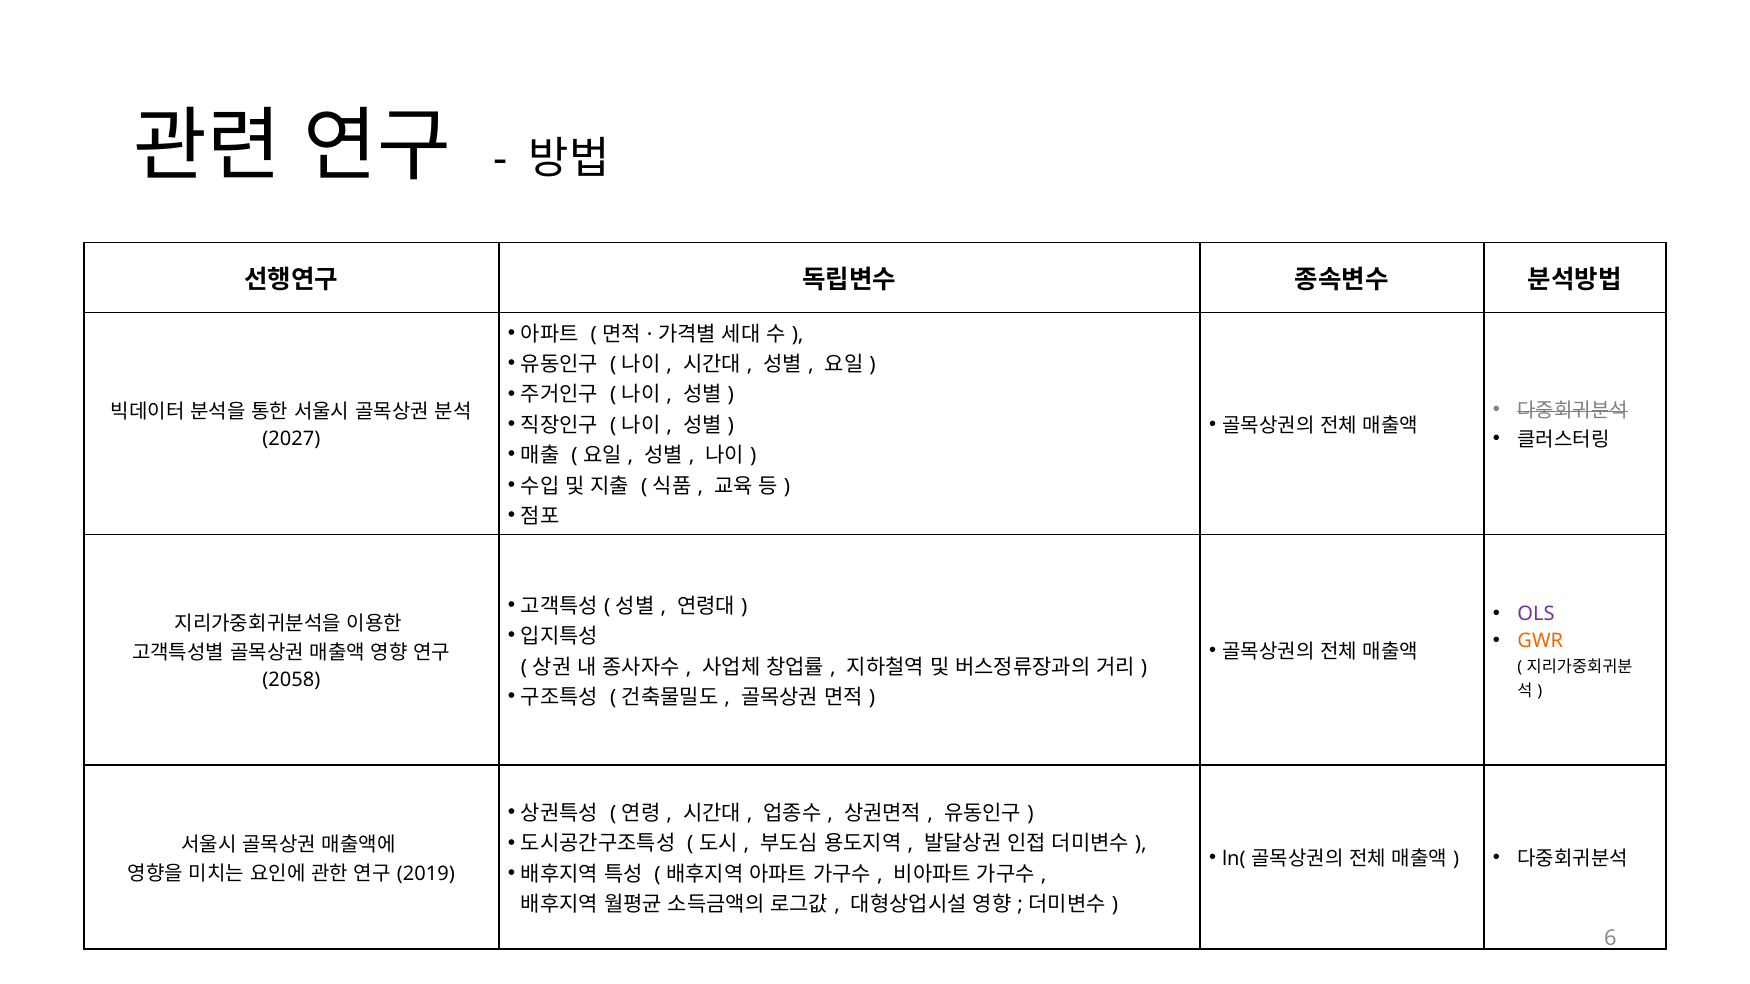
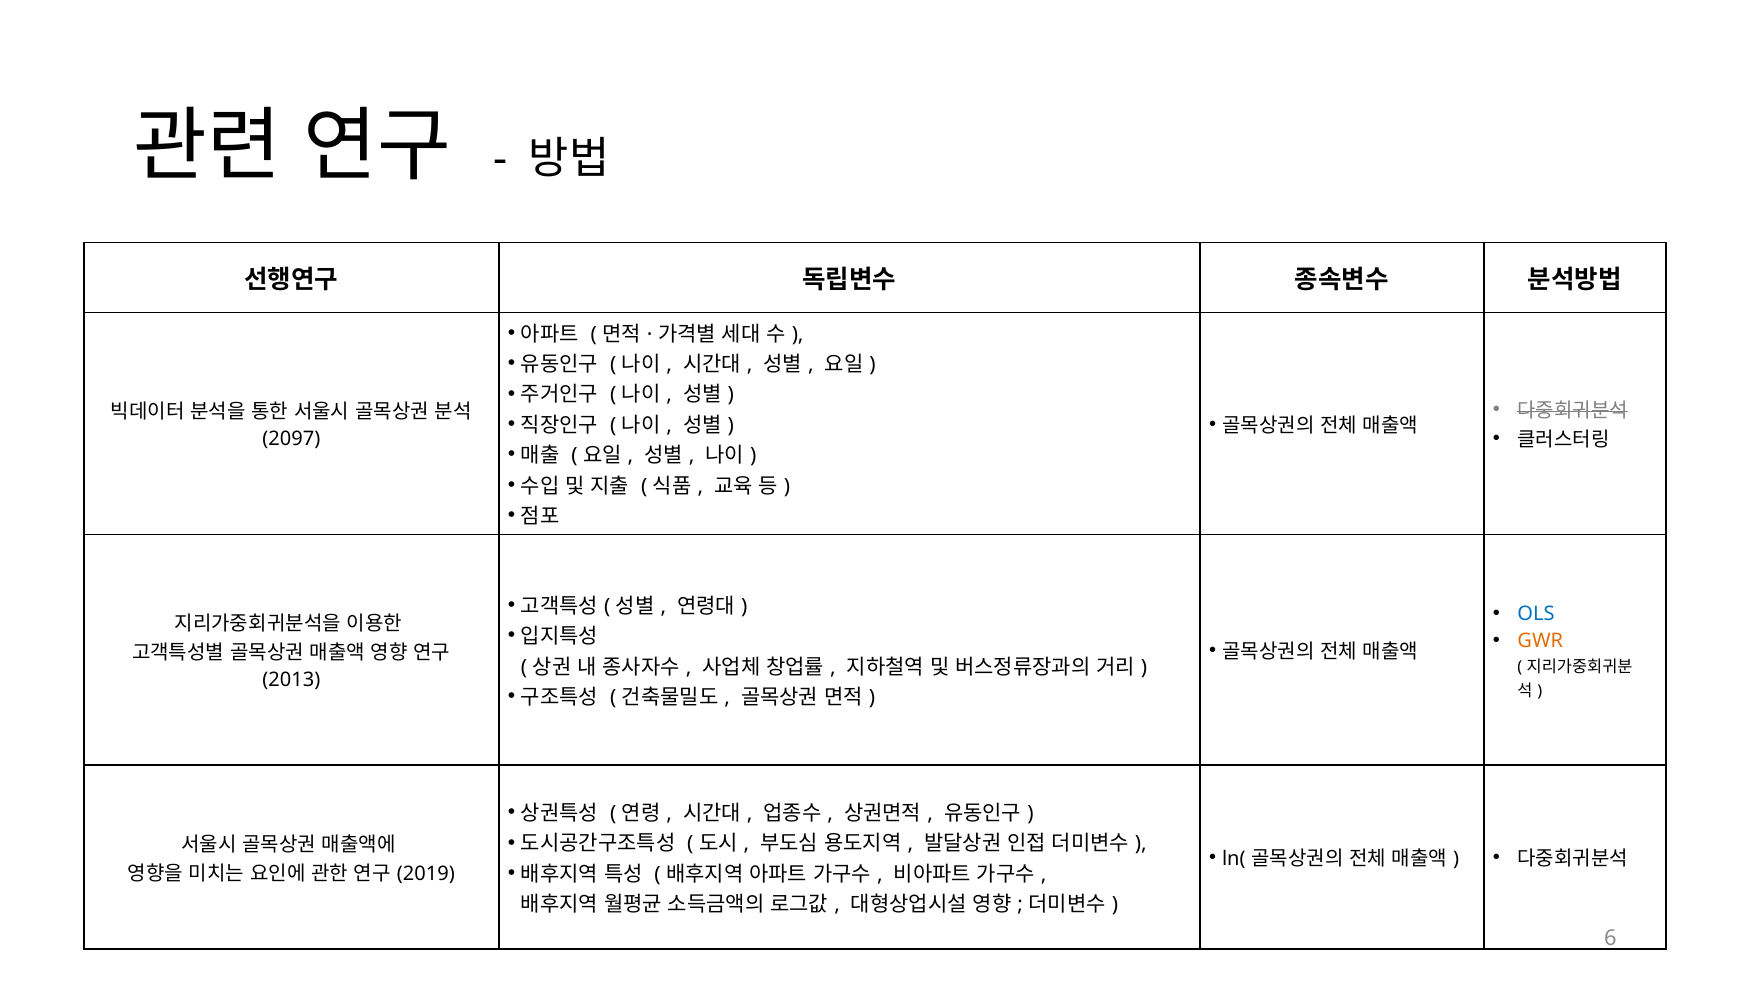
2027: 2027 -> 2097
OLS colour: purple -> blue
2058: 2058 -> 2013
